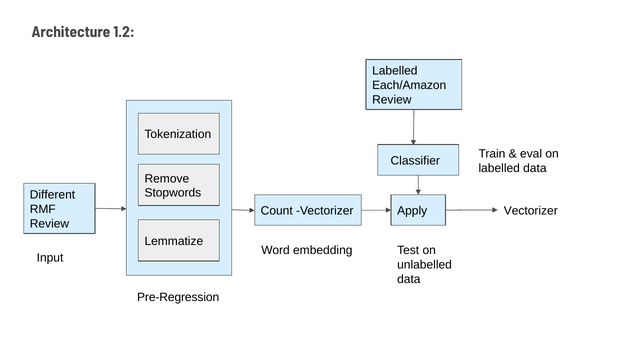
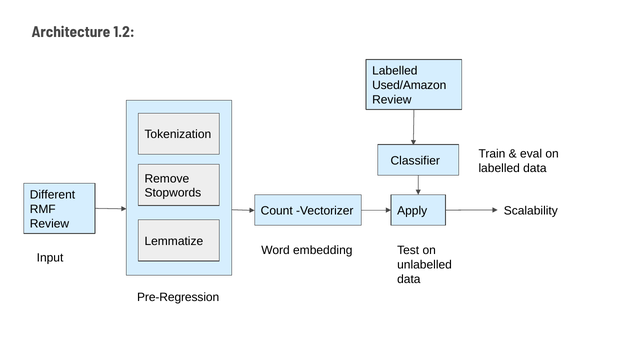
Each/Amazon: Each/Amazon -> Used/Amazon
Vectorizer at (531, 211): Vectorizer -> Scalability
